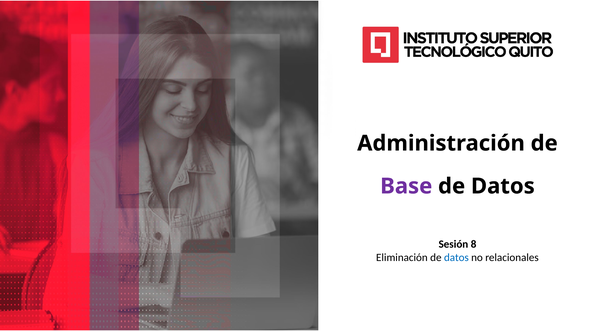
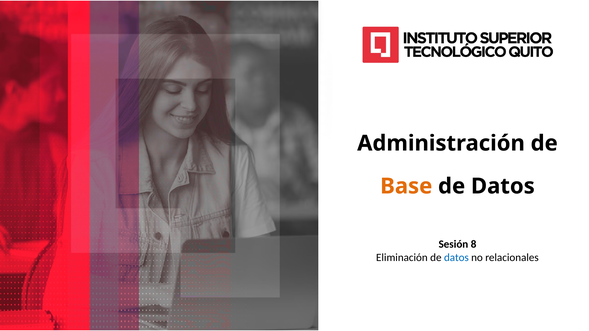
Base colour: purple -> orange
